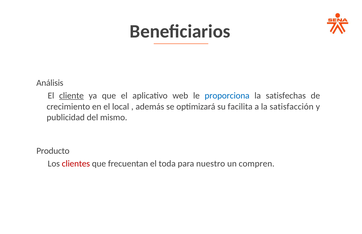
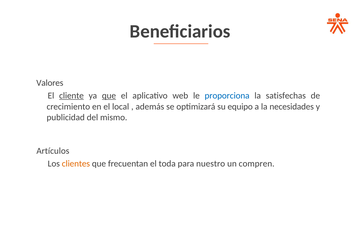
Análisis: Análisis -> Valores
que at (109, 96) underline: none -> present
facilita: facilita -> equipo
satisfacción: satisfacción -> necesidades
Producto: Producto -> Artículos
clientes colour: red -> orange
